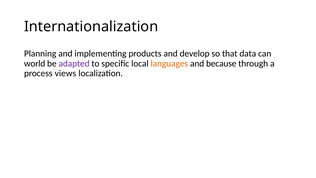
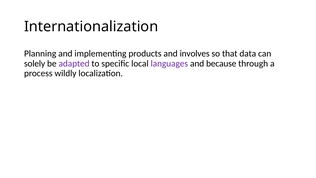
develop: develop -> involves
world: world -> solely
languages colour: orange -> purple
views: views -> wildly
